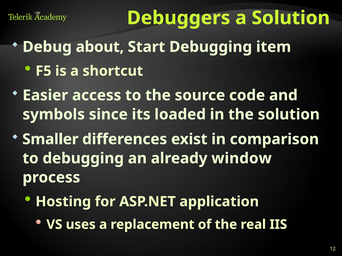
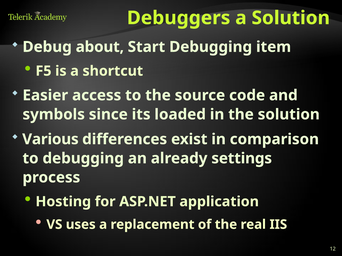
Smaller: Smaller -> Various
window: window -> settings
